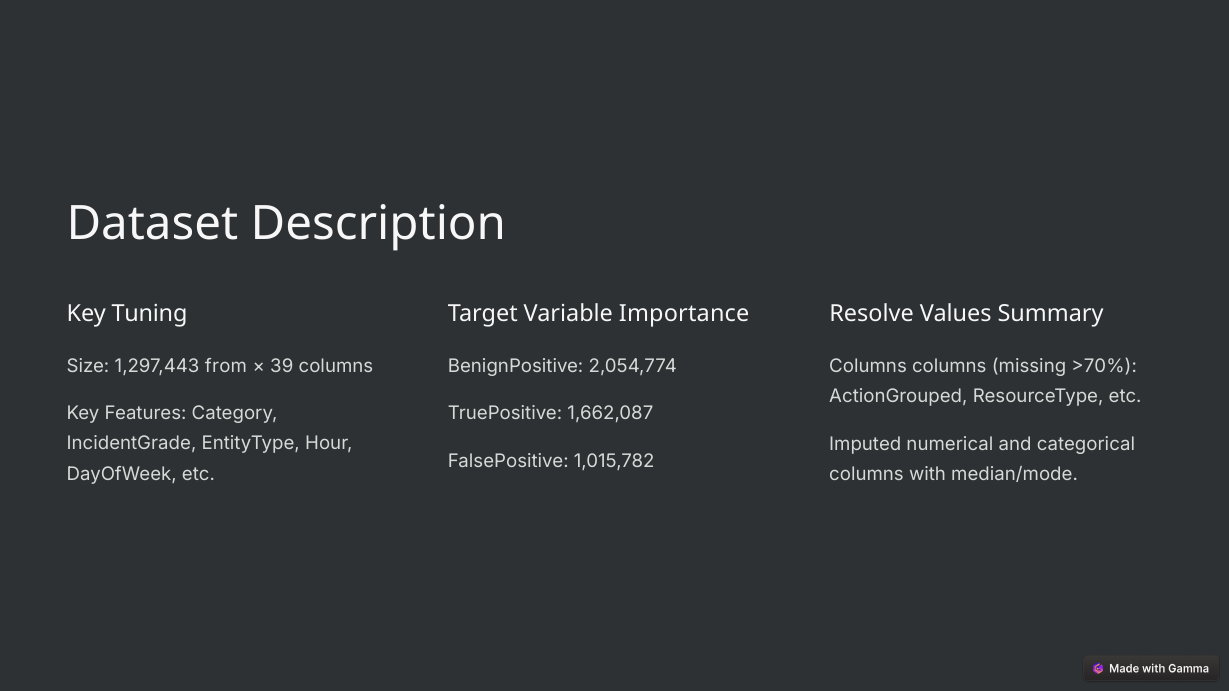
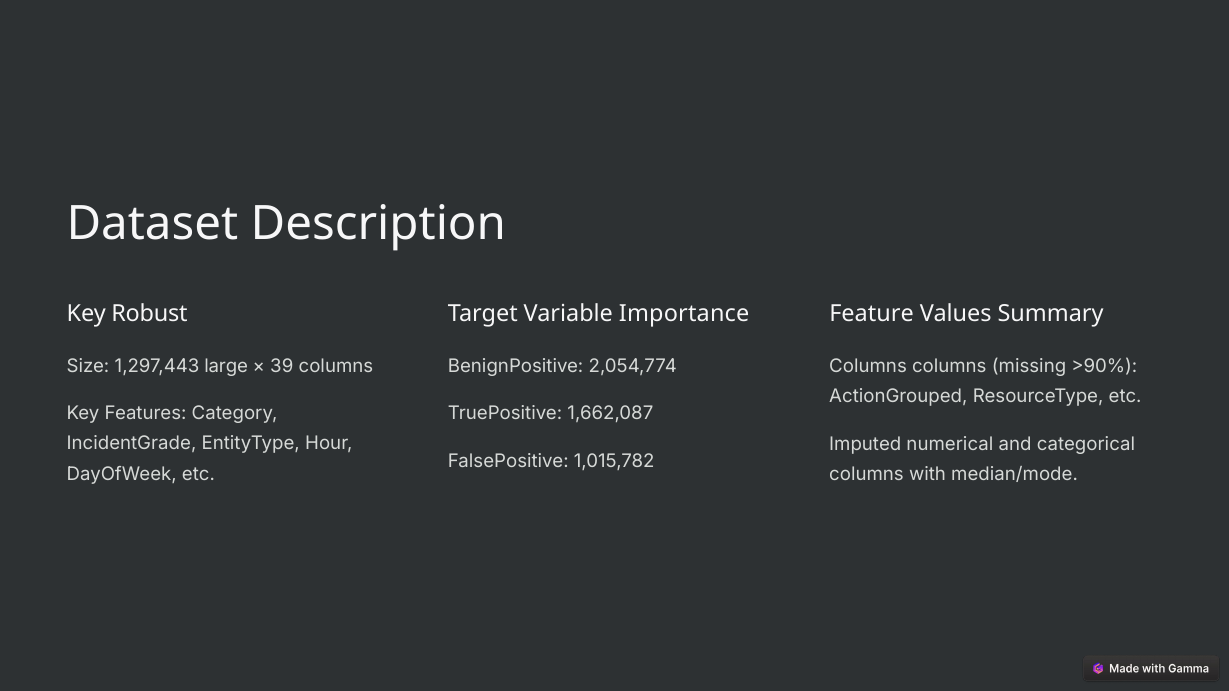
Tuning: Tuning -> Robust
Resolve: Resolve -> Feature
from: from -> large
>70%: >70% -> >90%
